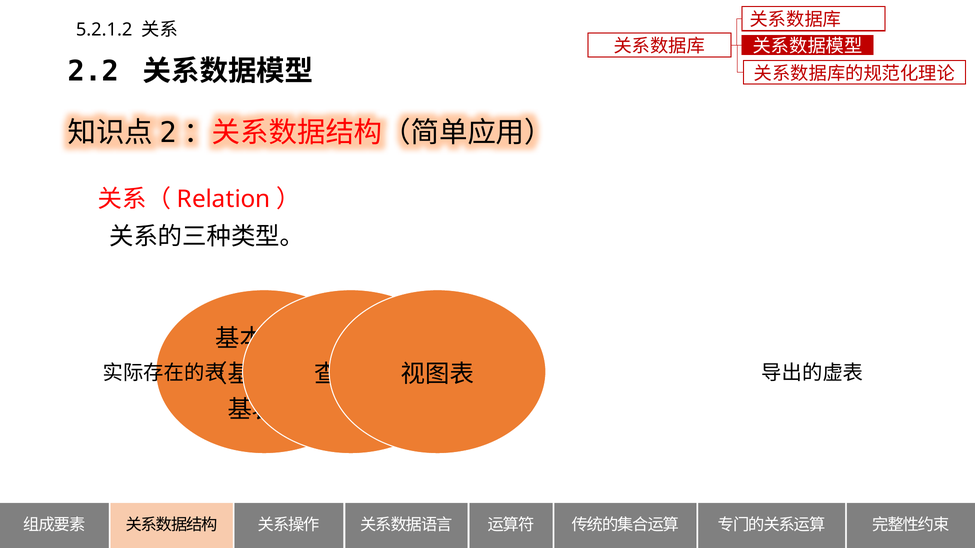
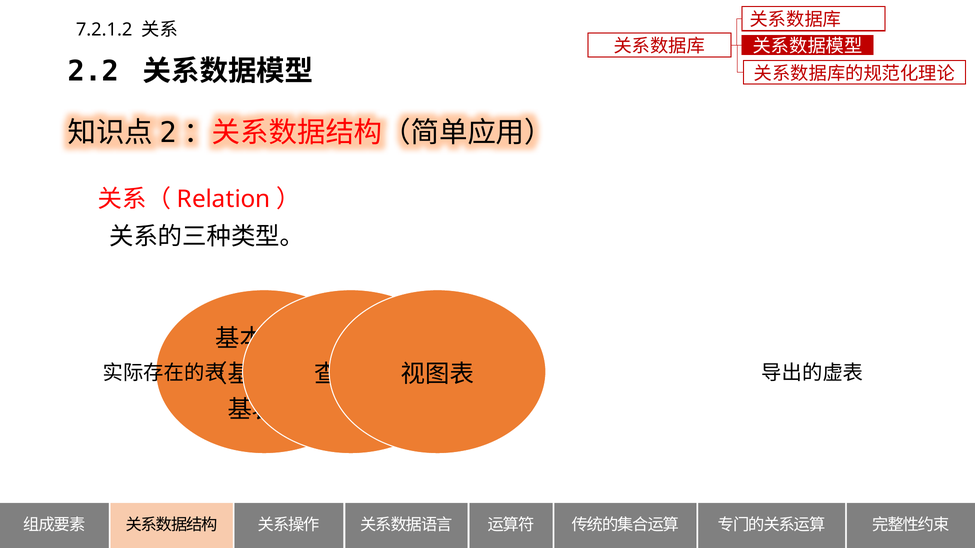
5.2.1.2: 5.2.1.2 -> 7.2.1.2
